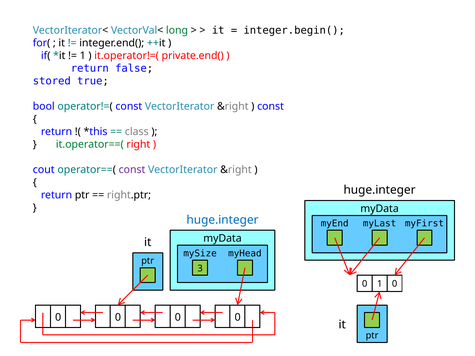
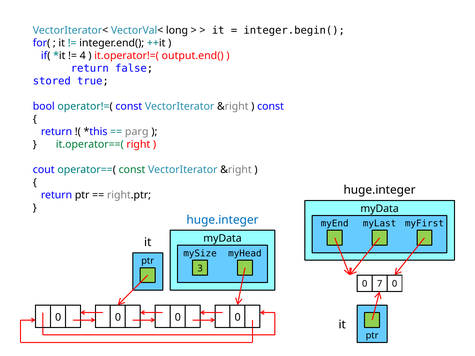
long colour: green -> black
1 at (83, 56): 1 -> 4
private.end(: private.end( -> output.end(
class: class -> parg
const at (132, 170) colour: purple -> green
0 1: 1 -> 7
